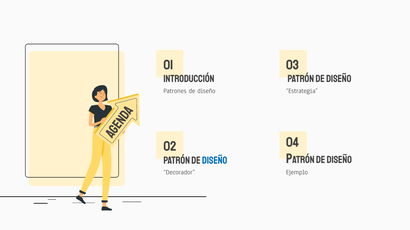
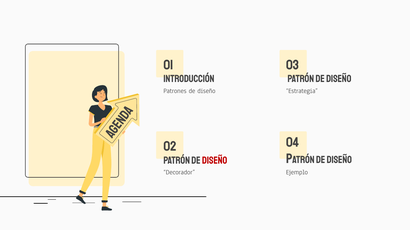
diseño at (215, 161) colour: blue -> red
